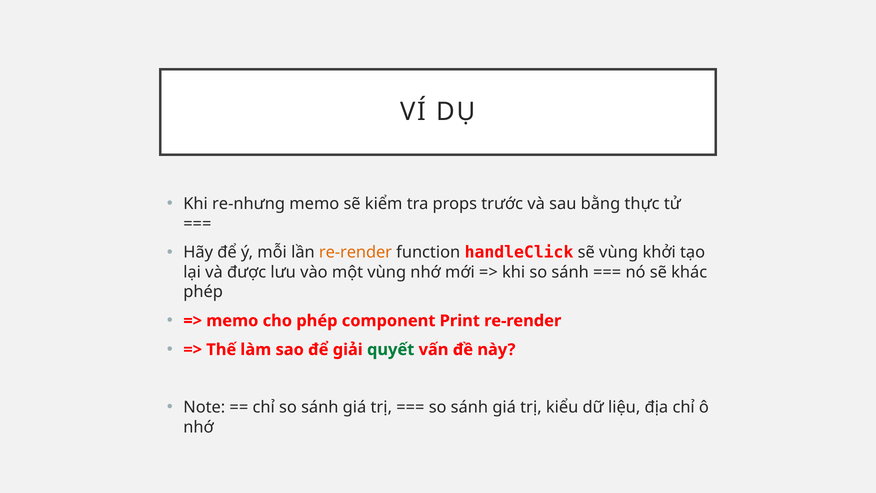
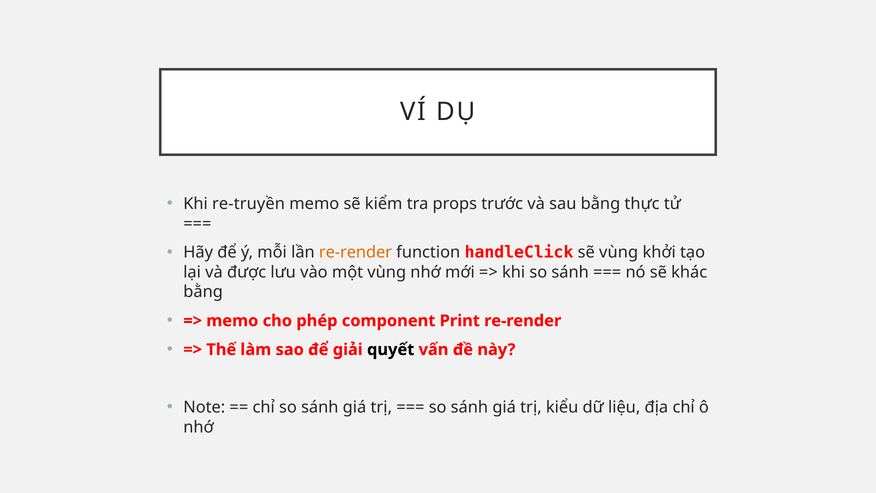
re-nhưng: re-nhưng -> re-truyền
phép at (203, 292): phép -> bằng
quyết colour: green -> black
